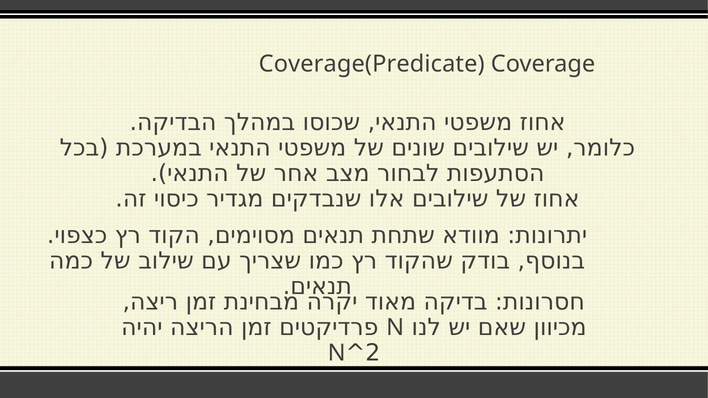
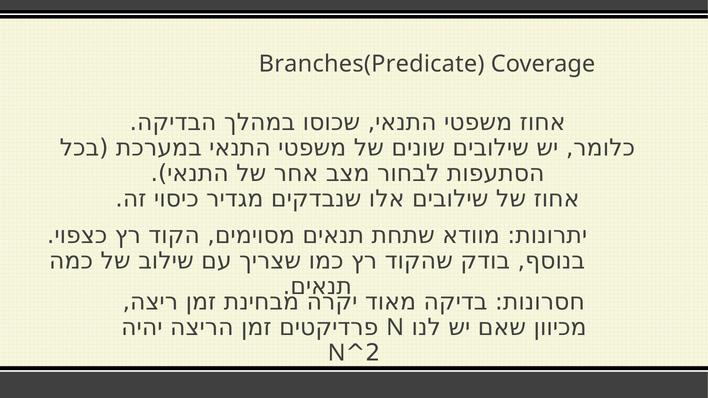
Coverage(Predicate: Coverage(Predicate -> Branches(Predicate
